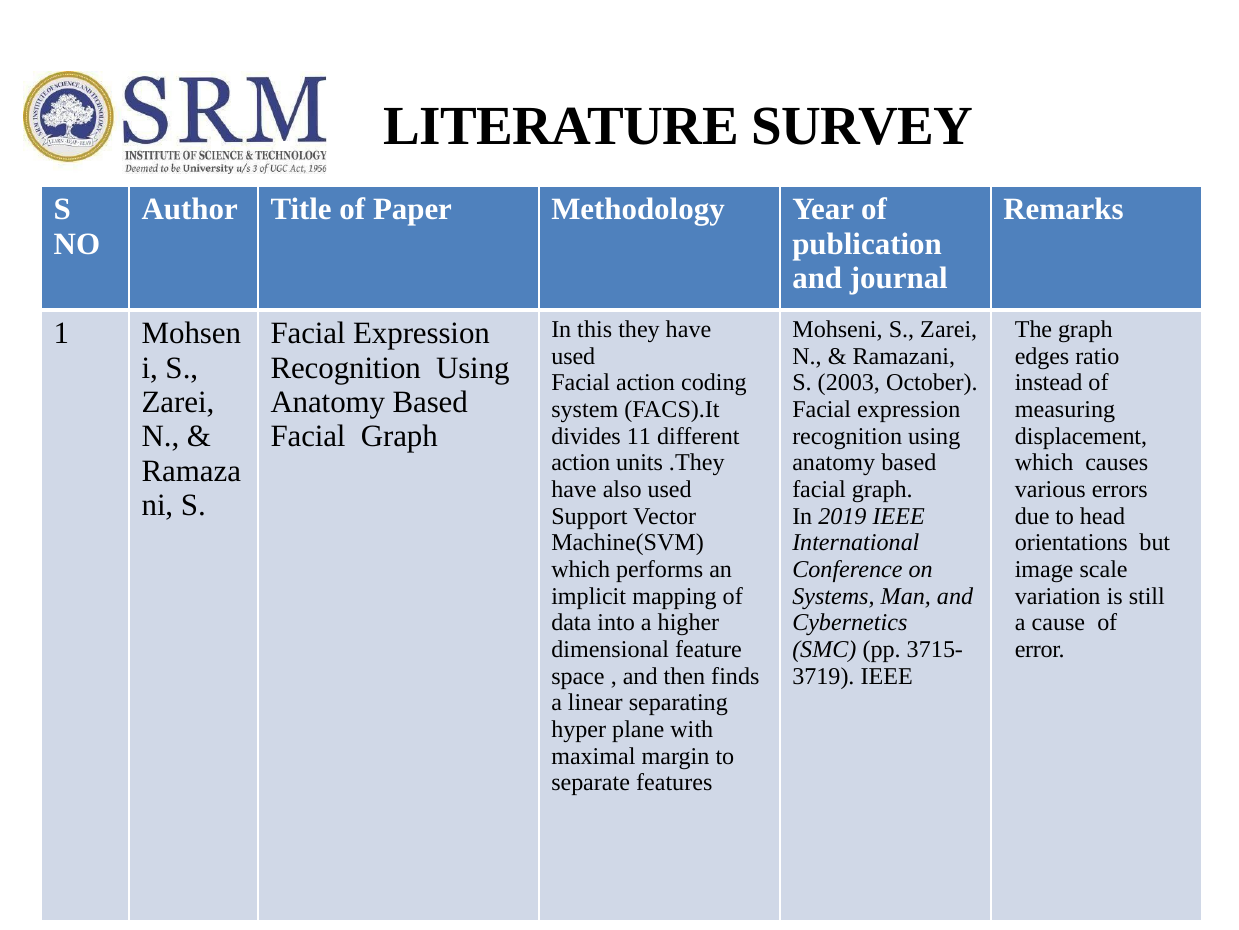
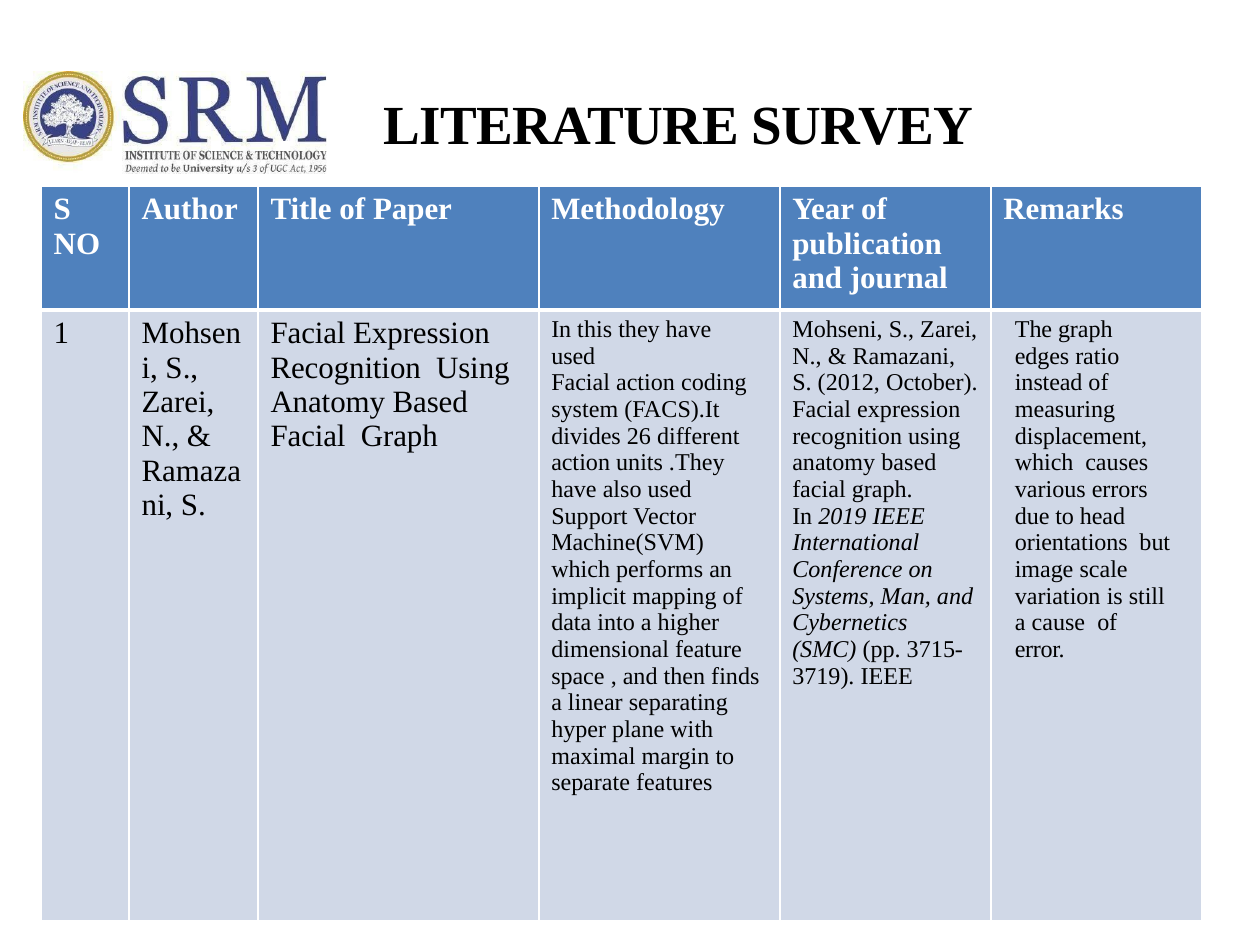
2003: 2003 -> 2012
11: 11 -> 26
